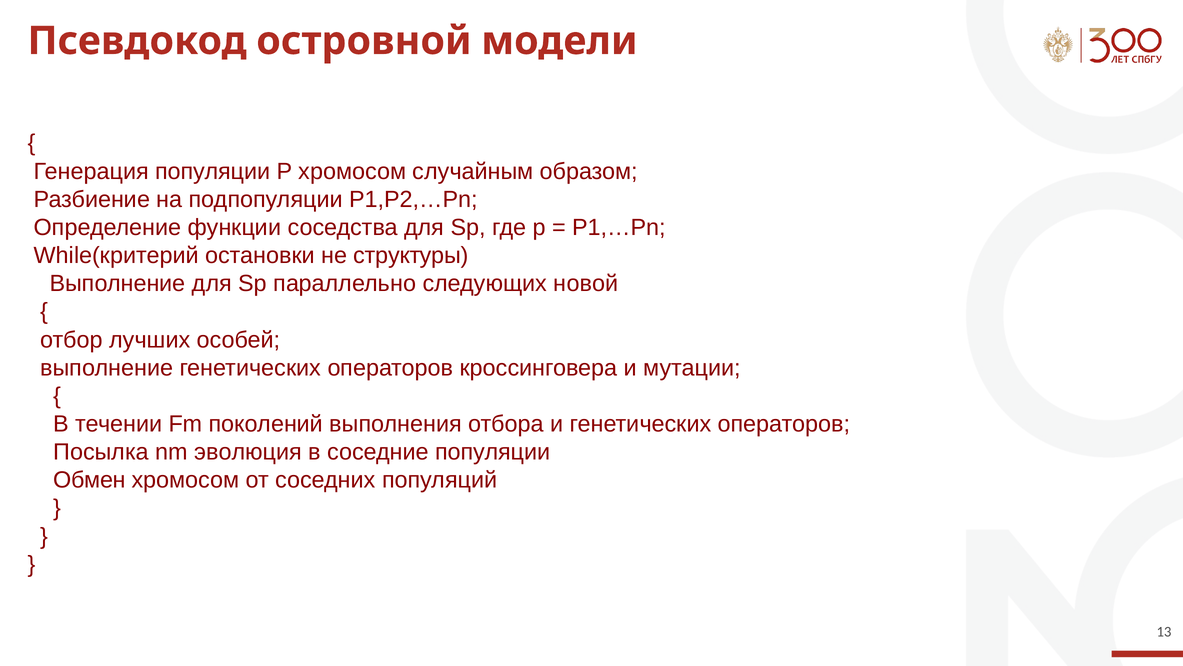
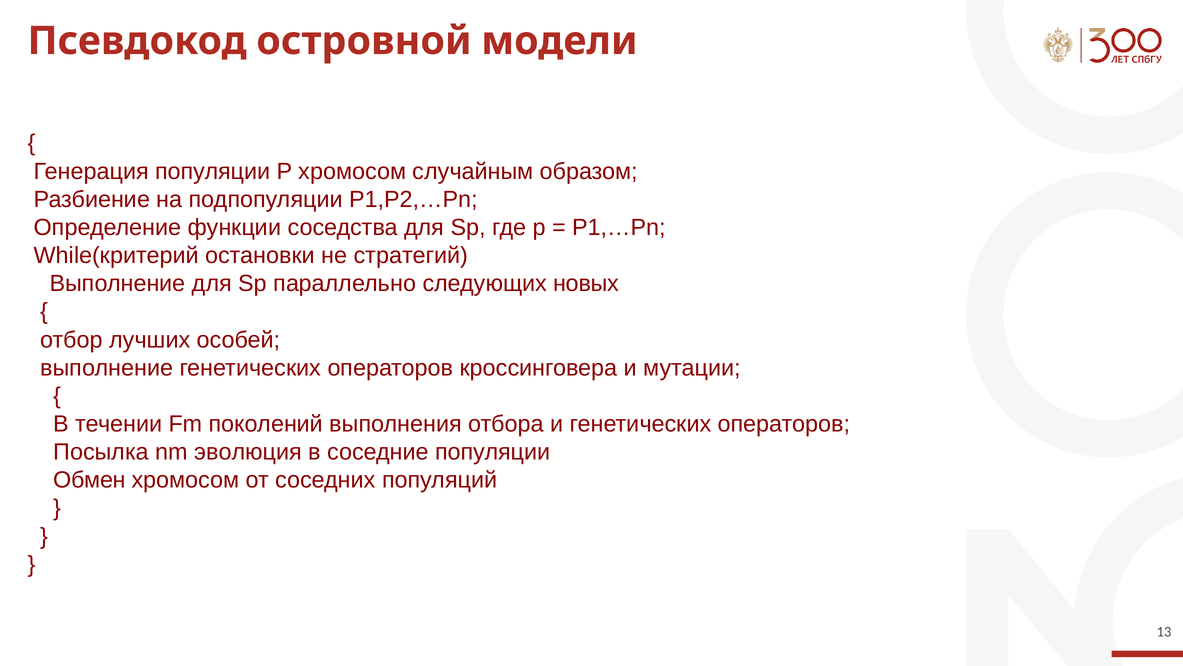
структуры: структуры -> стратегий
новой: новой -> новых
